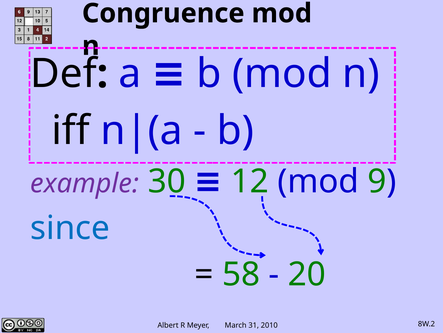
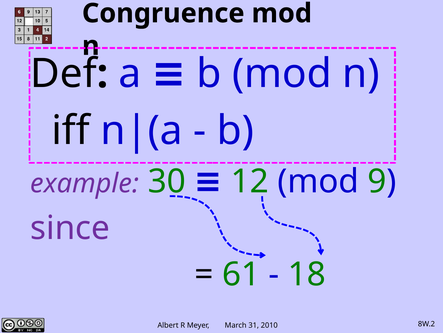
since colour: blue -> purple
58: 58 -> 61
20: 20 -> 18
